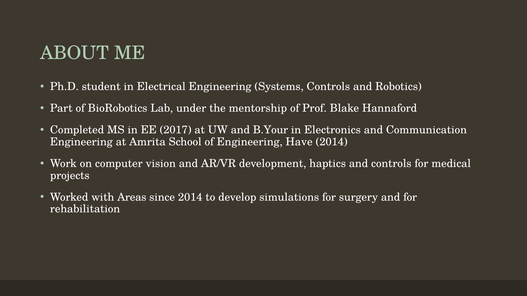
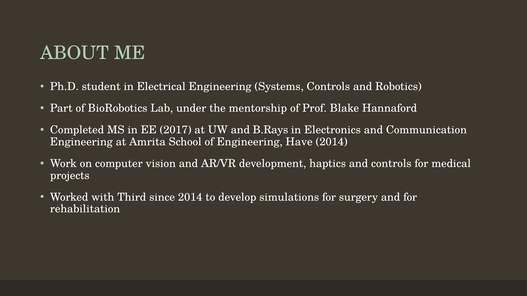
B.Your: B.Your -> B.Rays
Areas: Areas -> Third
